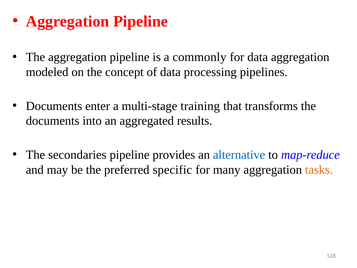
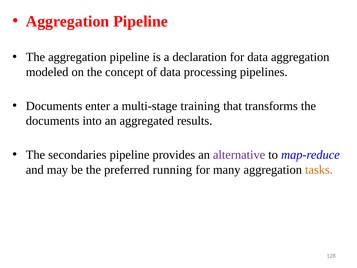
commonly: commonly -> declaration
alternative colour: blue -> purple
specific: specific -> running
